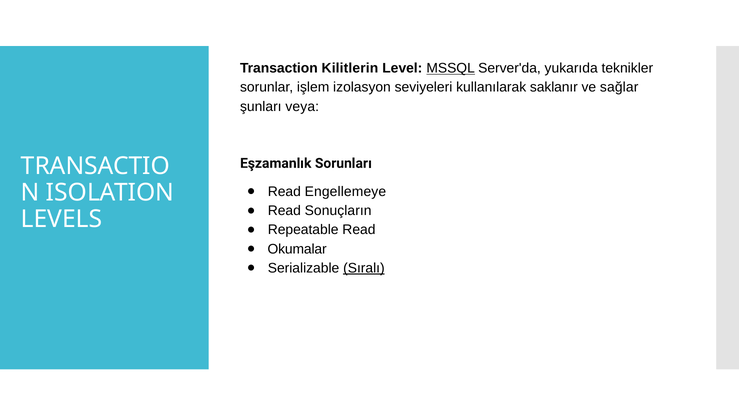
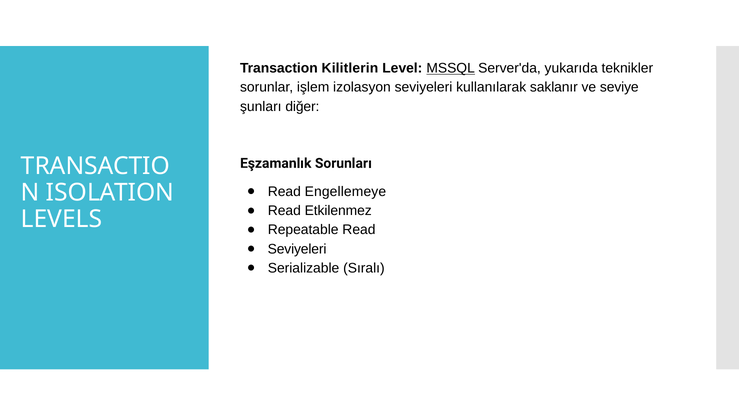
sağlar: sağlar -> seviye
veya: veya -> diğer
Sonuçların: Sonuçların -> Etkilenmez
Okumalar at (297, 249): Okumalar -> Seviyeleri
Sıralı underline: present -> none
